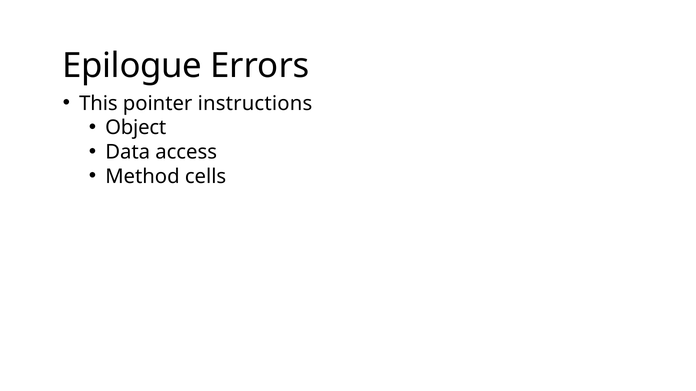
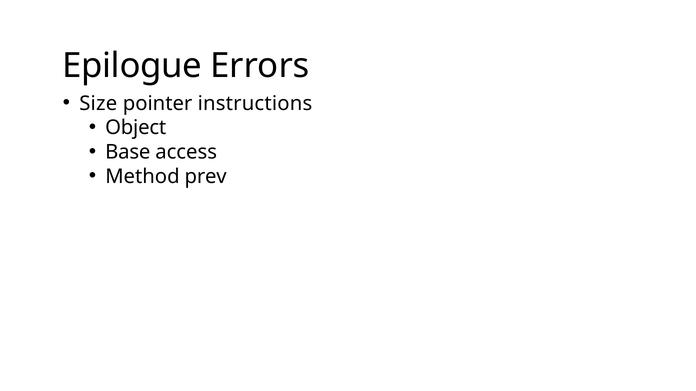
This: This -> Size
Data: Data -> Base
cells: cells -> prev
